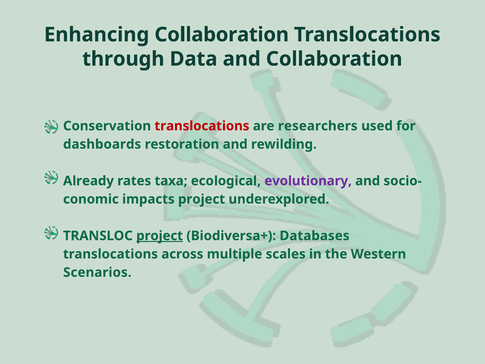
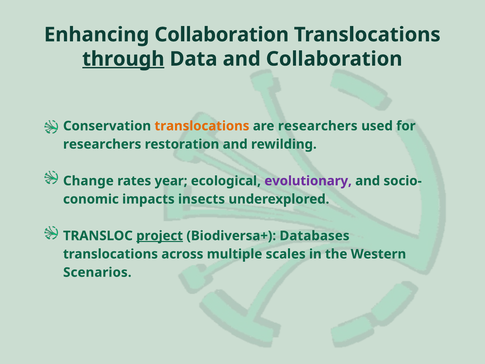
through underline: none -> present
translocations at (202, 126) colour: red -> orange
dashboards at (102, 144): dashboards -> researchers
Already: Already -> Change
taxa: taxa -> year
impacts project: project -> insects
